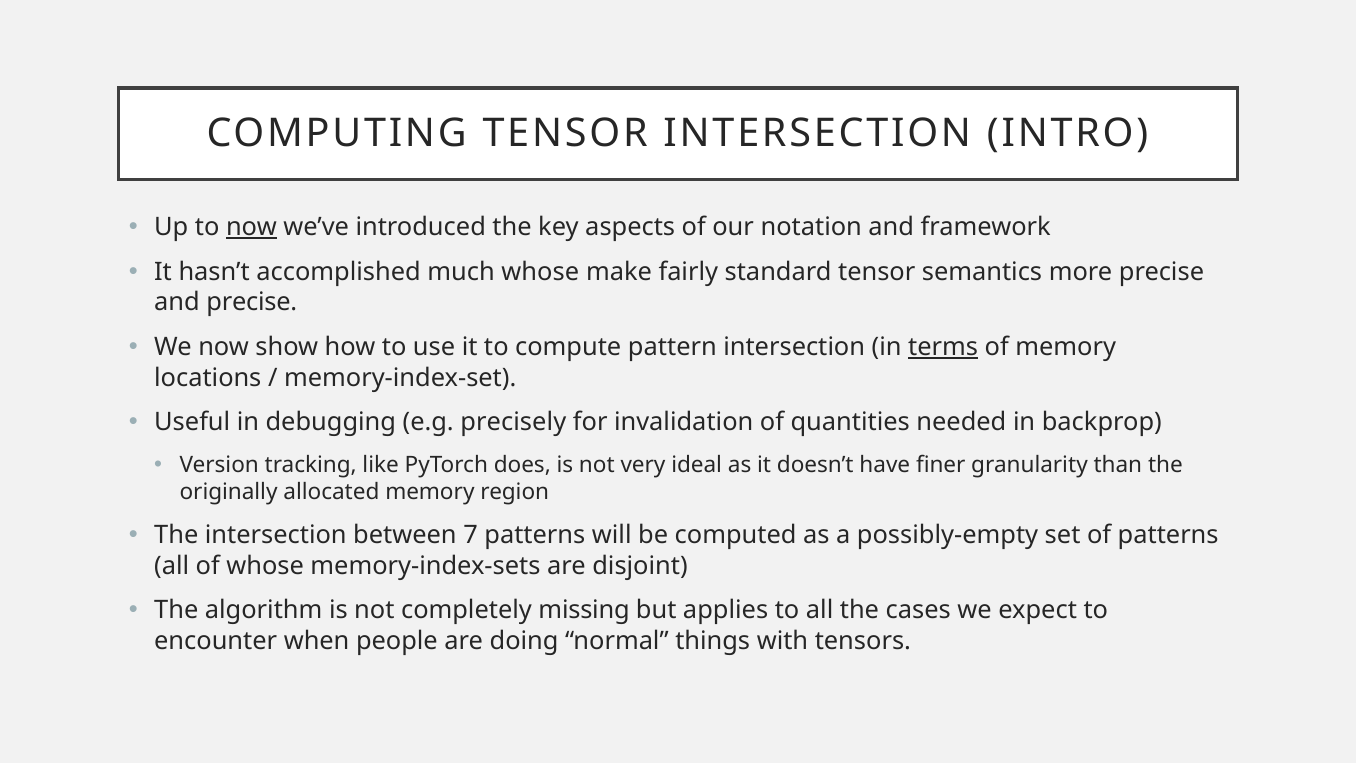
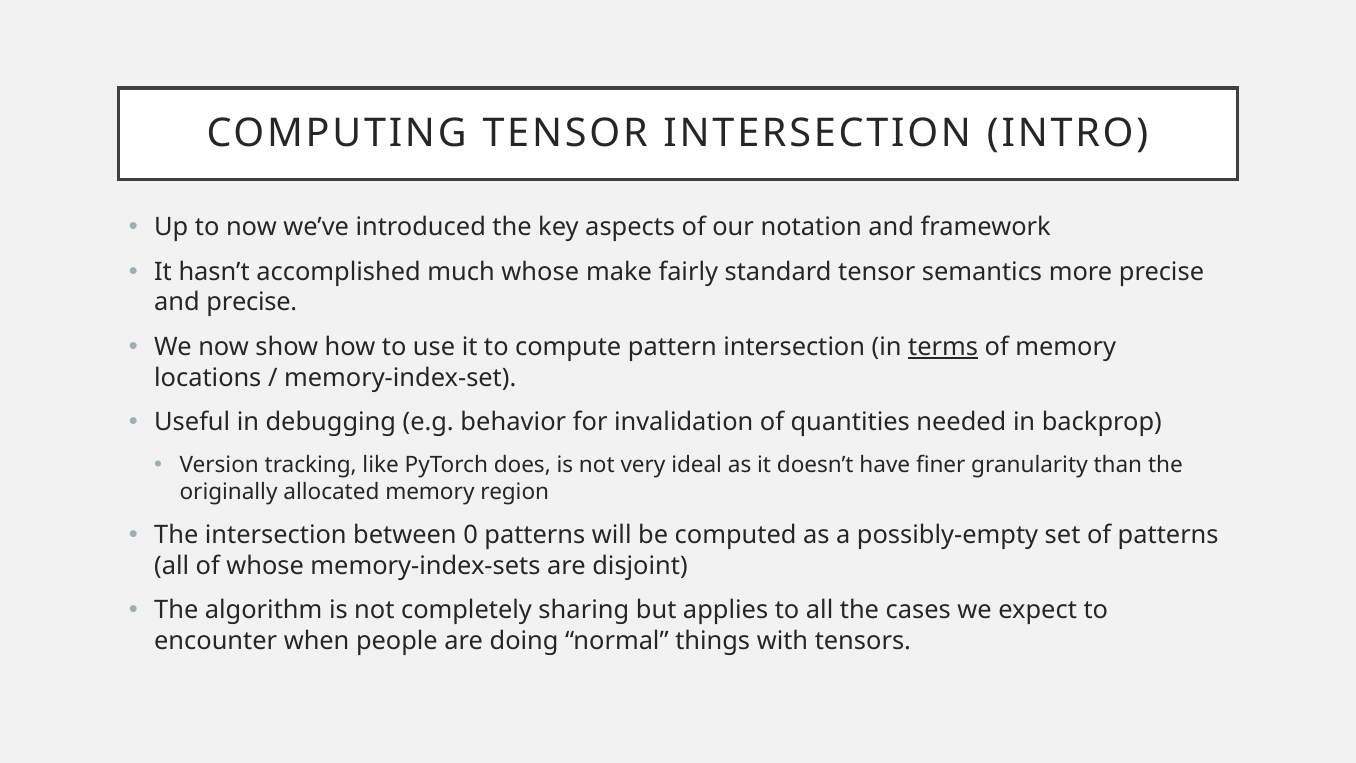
now at (251, 227) underline: present -> none
precisely: precisely -> behavior
7: 7 -> 0
missing: missing -> sharing
